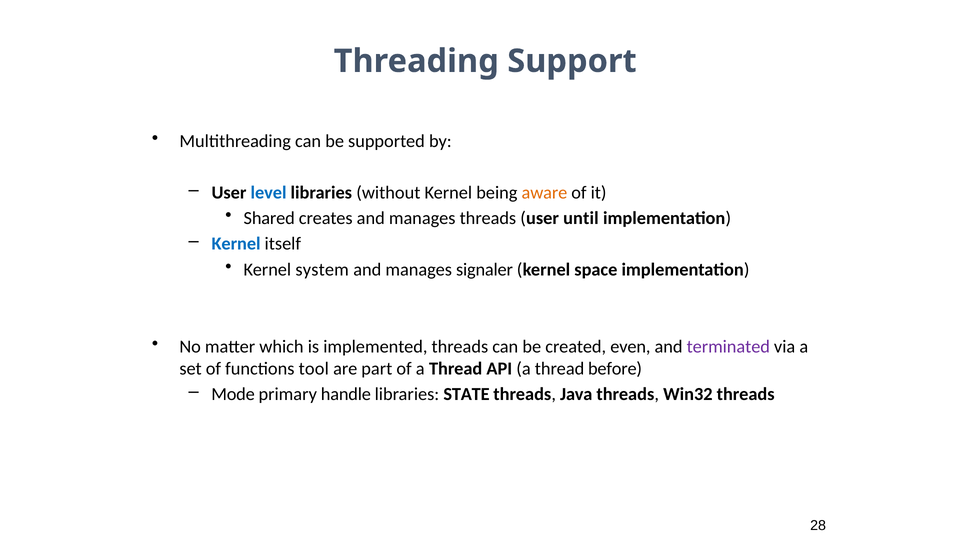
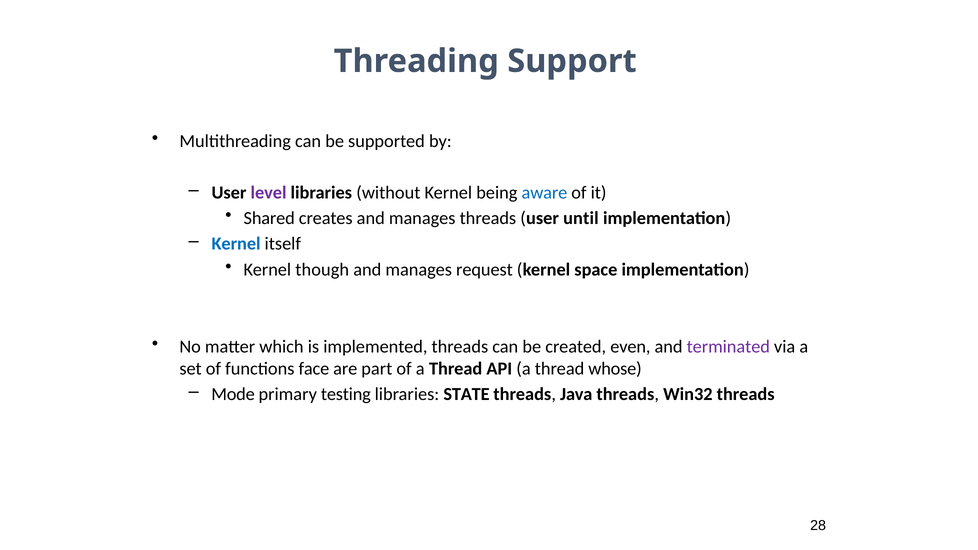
level colour: blue -> purple
aware colour: orange -> blue
system: system -> though
signaler: signaler -> request
tool: tool -> face
before: before -> whose
handle: handle -> testing
